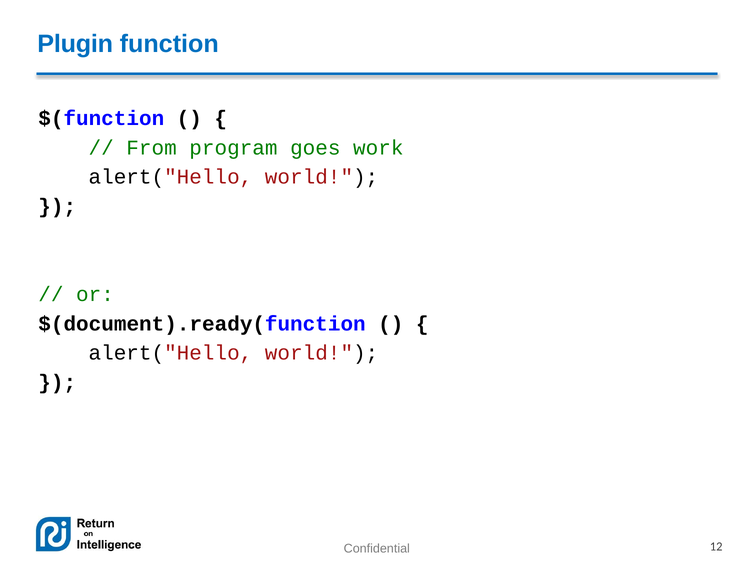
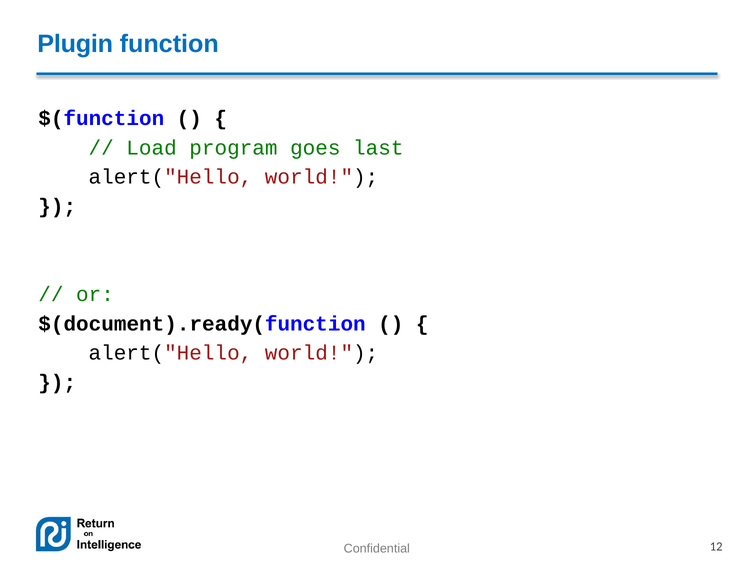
From: From -> Load
work: work -> last
